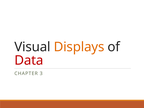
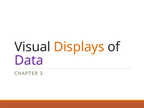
Data colour: red -> purple
